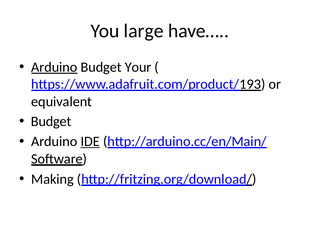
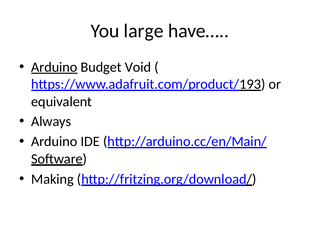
Your: Your -> Void
Budget at (51, 122): Budget -> Always
IDE underline: present -> none
